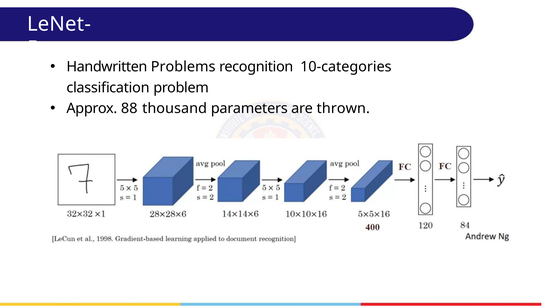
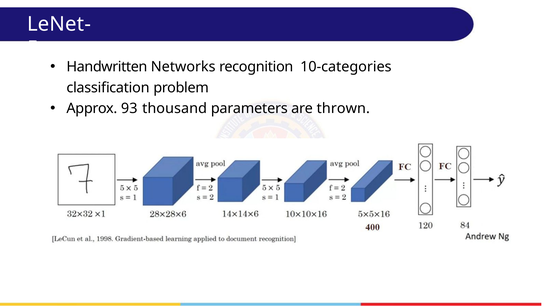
Problems: Problems -> Networks
88: 88 -> 93
